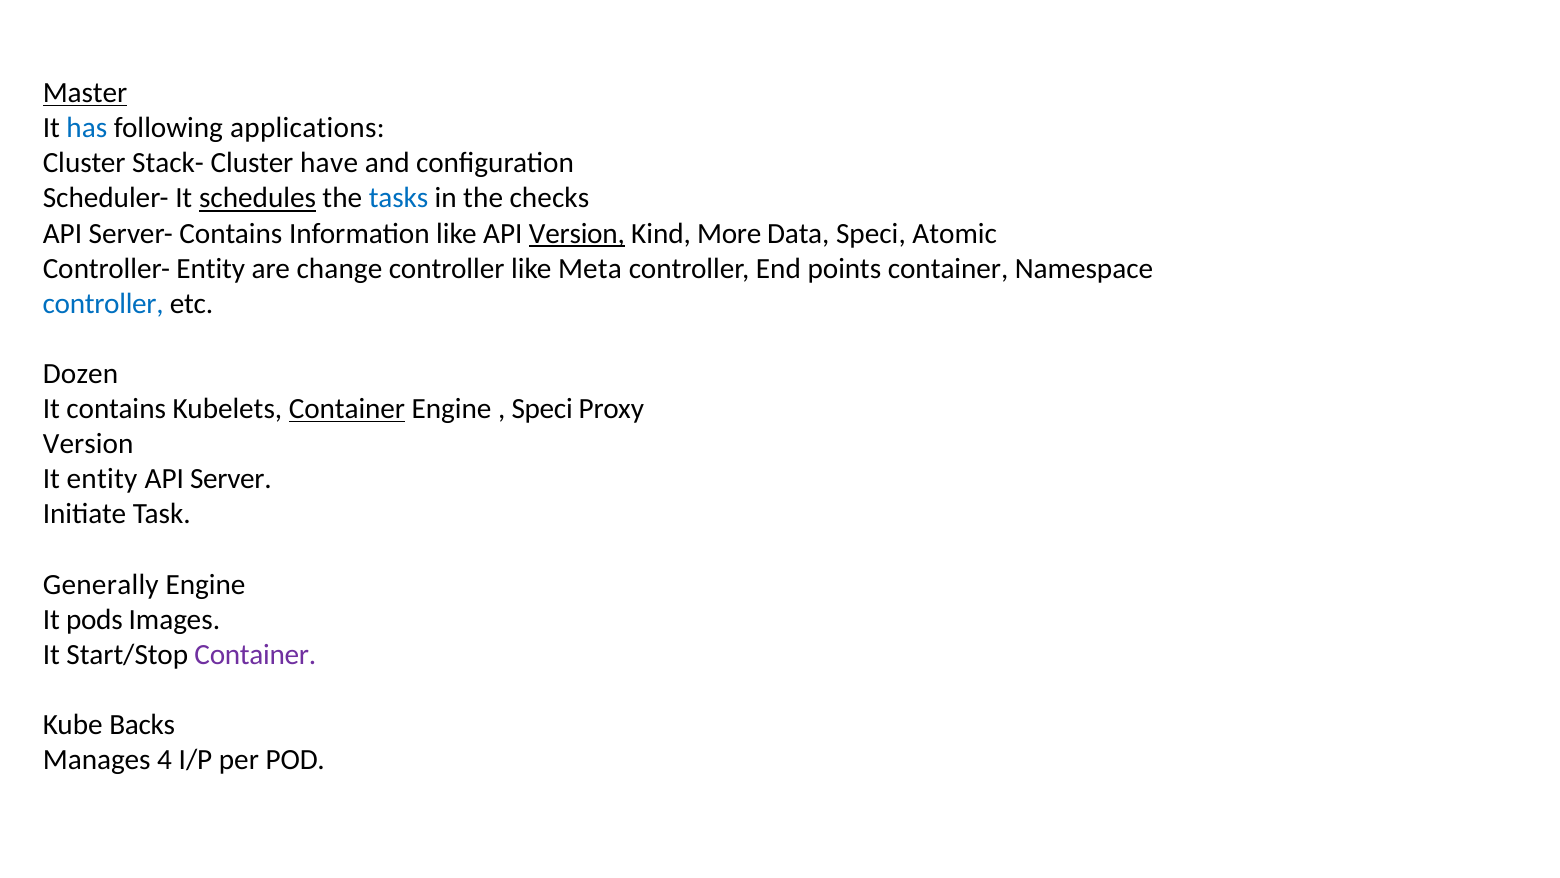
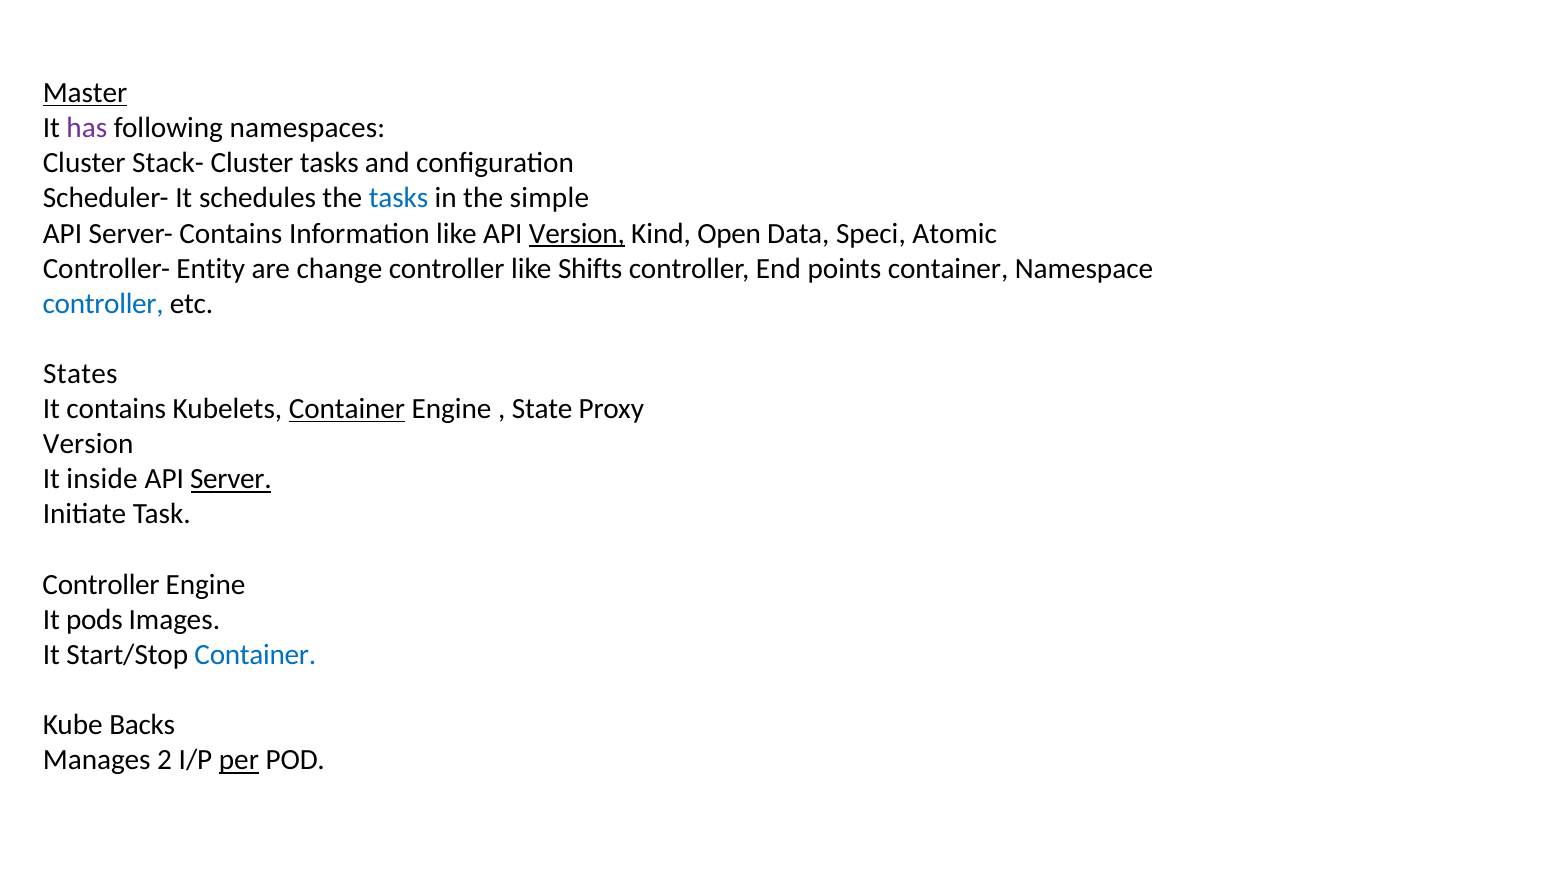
has colour: blue -> purple
applications: applications -> namespaces
Cluster have: have -> tasks
schedules underline: present -> none
checks: checks -> simple
More: More -> Open
Meta: Meta -> Shifts
Dozen: Dozen -> States
Speci at (542, 409): Speci -> State
It entity: entity -> inside
Server underline: none -> present
Generally at (101, 584): Generally -> Controller
Container at (255, 654) colour: purple -> blue
4: 4 -> 2
per underline: none -> present
